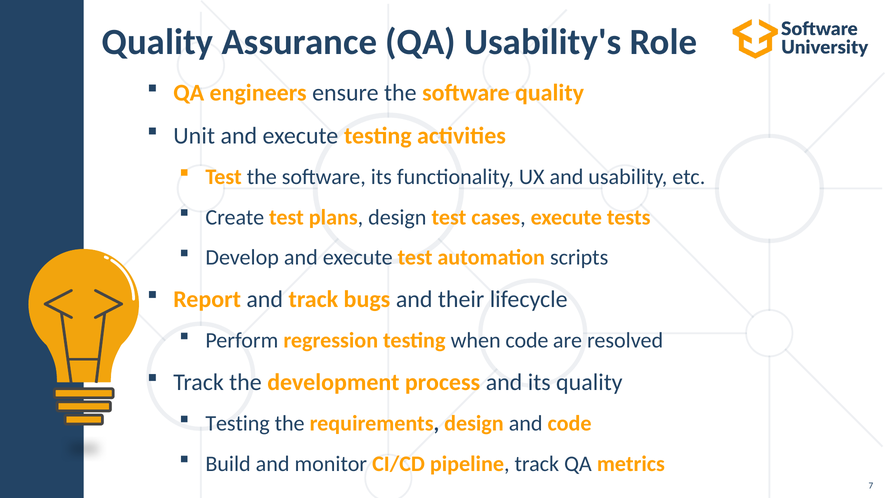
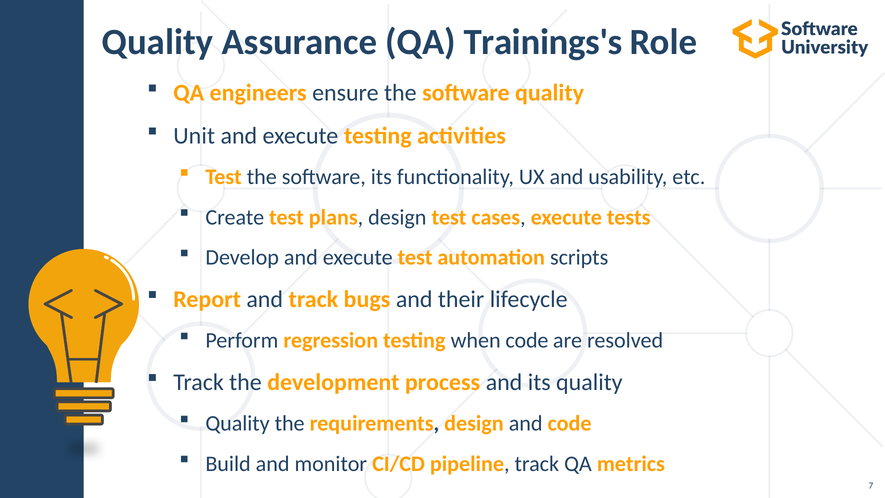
Usability's: Usability's -> Trainings's
Testing at (238, 423): Testing -> Quality
